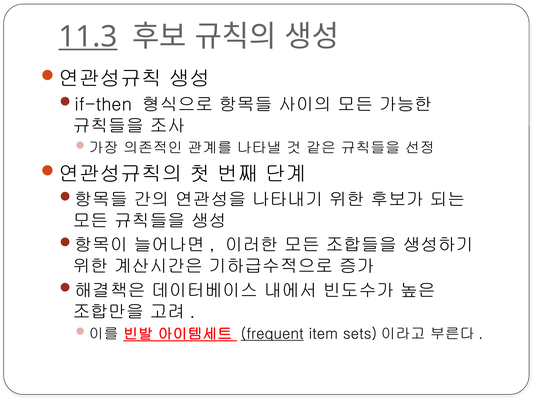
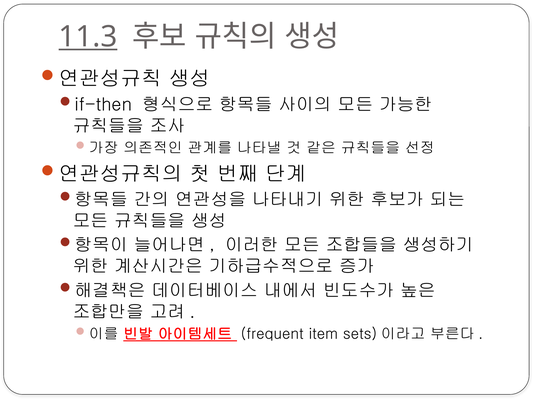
frequent underline: present -> none
